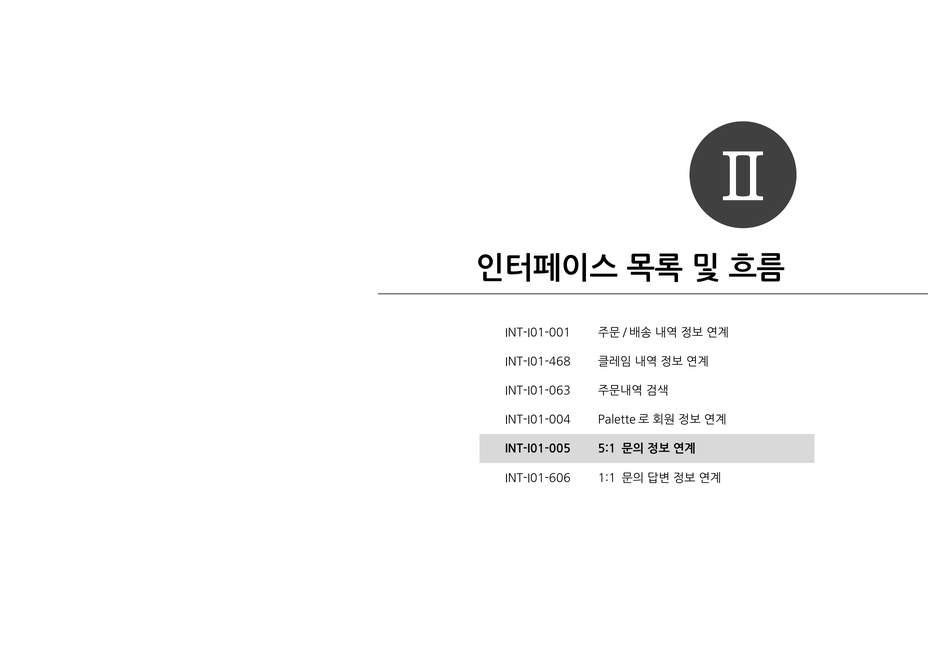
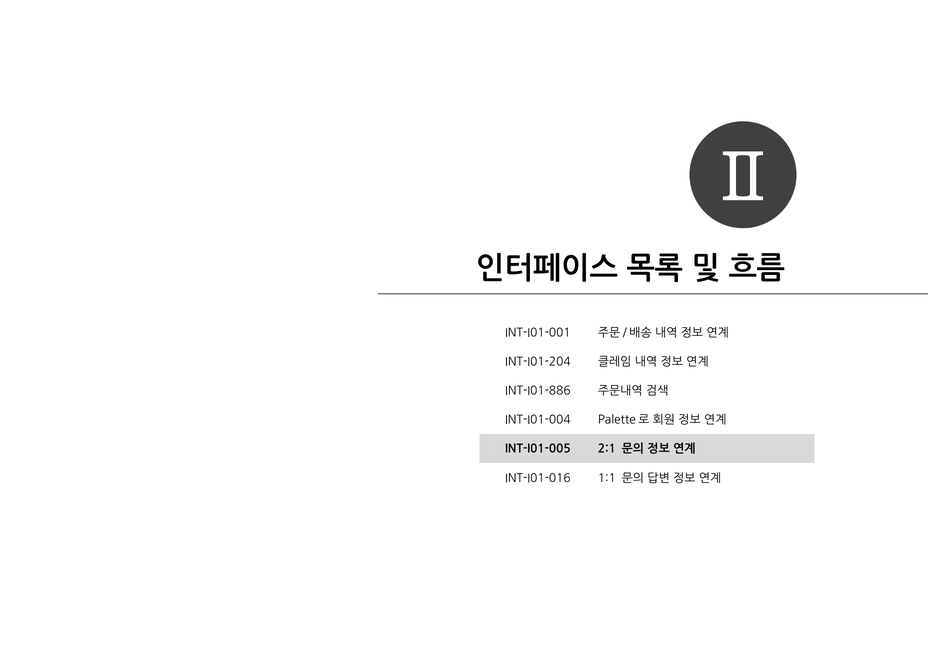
INT-I01-468: INT-I01-468 -> INT-I01-204
INT-I01-063: INT-I01-063 -> INT-I01-886
5:1: 5:1 -> 2:1
INT-I01-606: INT-I01-606 -> INT-I01-016
